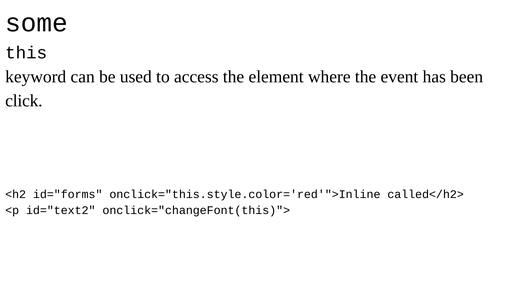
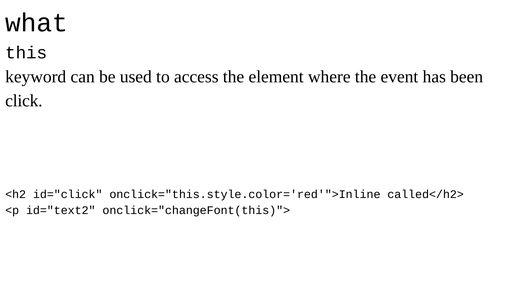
some: some -> what
id="forms: id="forms -> id="click
